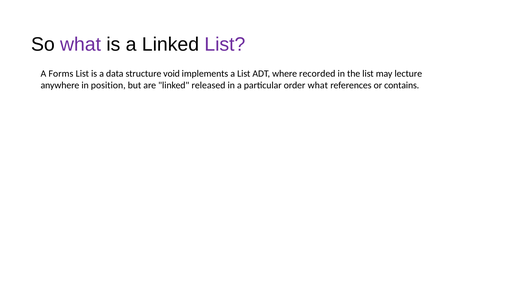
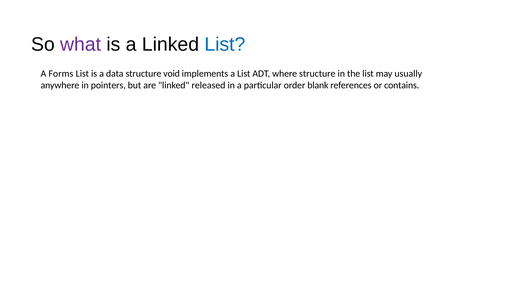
List at (225, 44) colour: purple -> blue
where recorded: recorded -> structure
lecture: lecture -> usually
position: position -> pointers
order what: what -> blank
